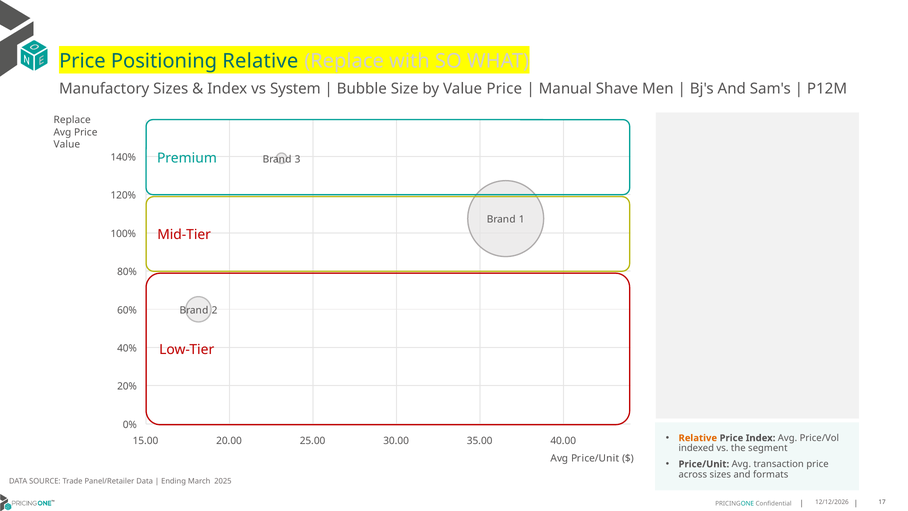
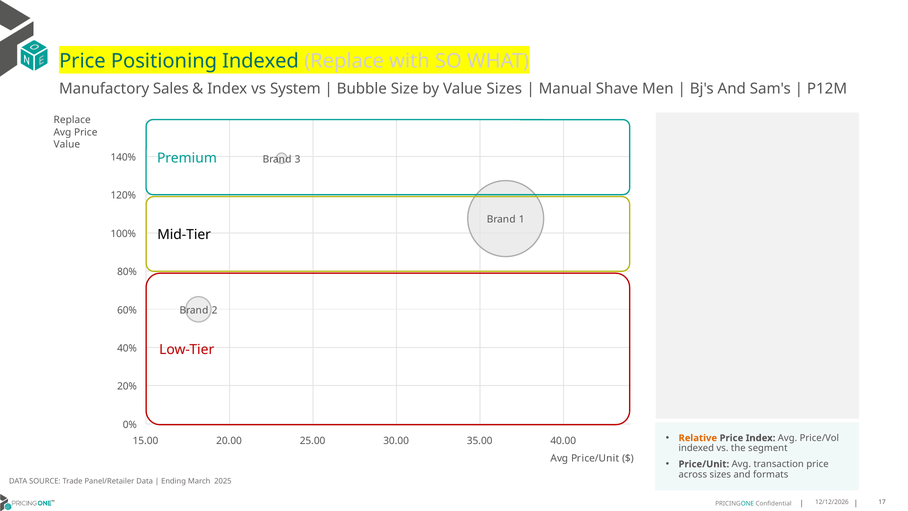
Positioning Relative: Relative -> Indexed
Manufactory Sizes: Sizes -> Sales
Value Price: Price -> Sizes
Mid-Tier colour: red -> black
